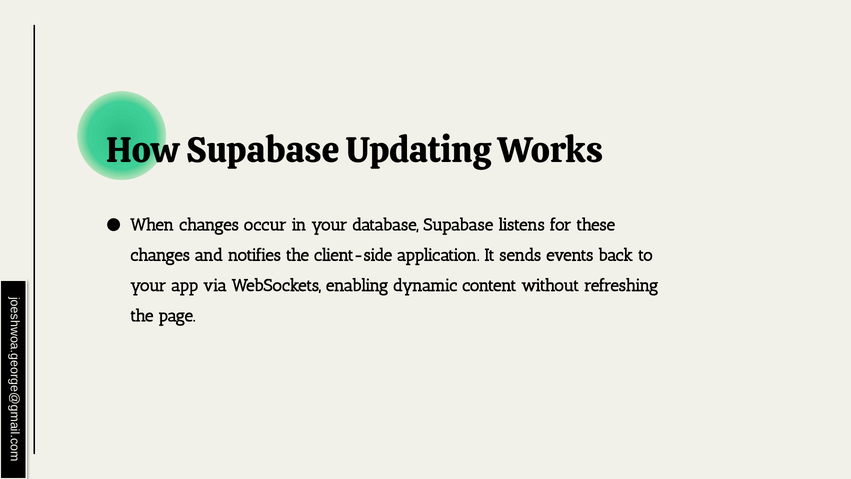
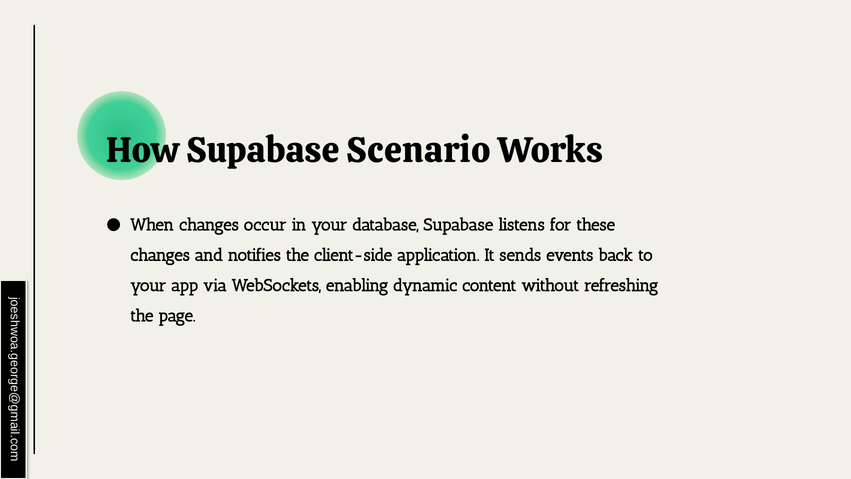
Updating: Updating -> Scenario
